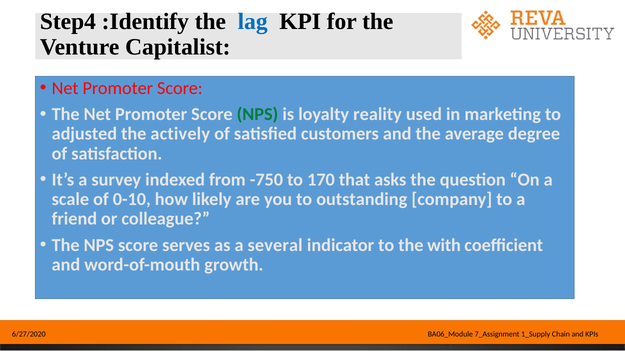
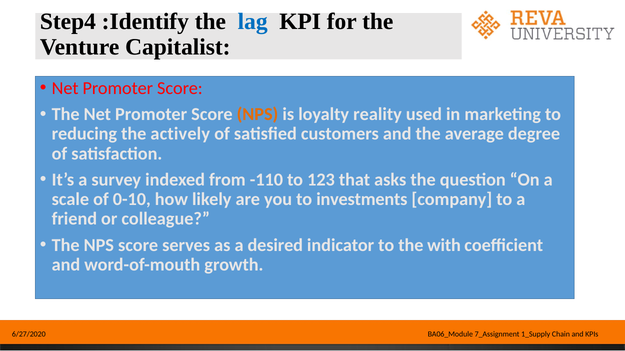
NPS at (257, 114) colour: green -> orange
adjusted: adjusted -> reducing
-750: -750 -> -110
170: 170 -> 123
outstanding: outstanding -> investments
several: several -> desired
